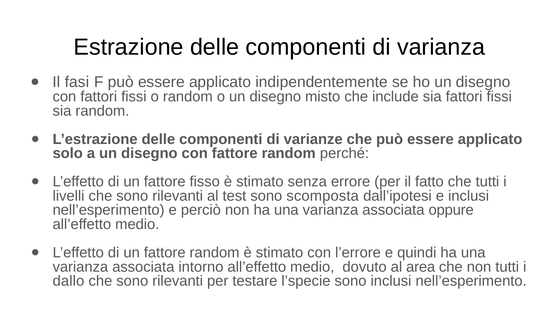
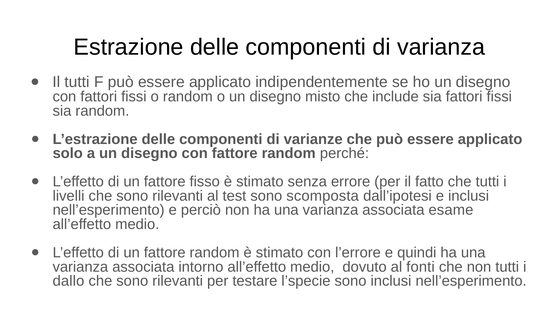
Il fasi: fasi -> tutti
oppure: oppure -> esame
area: area -> fonti
